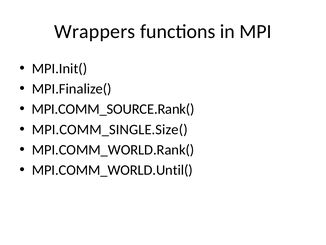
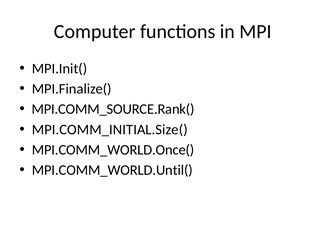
Wrappers: Wrappers -> Computer
MPI.COMM_SINGLE.Size(: MPI.COMM_SINGLE.Size( -> MPI.COMM_INITIAL.Size(
MPI.COMM_WORLD.Rank(: MPI.COMM_WORLD.Rank( -> MPI.COMM_WORLD.Once(
